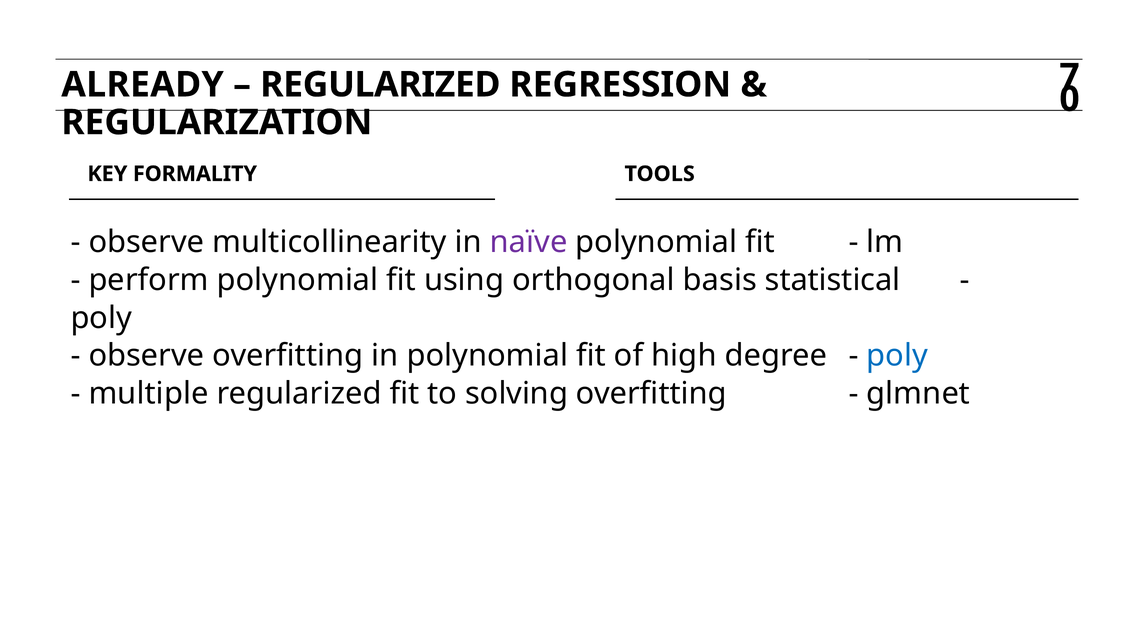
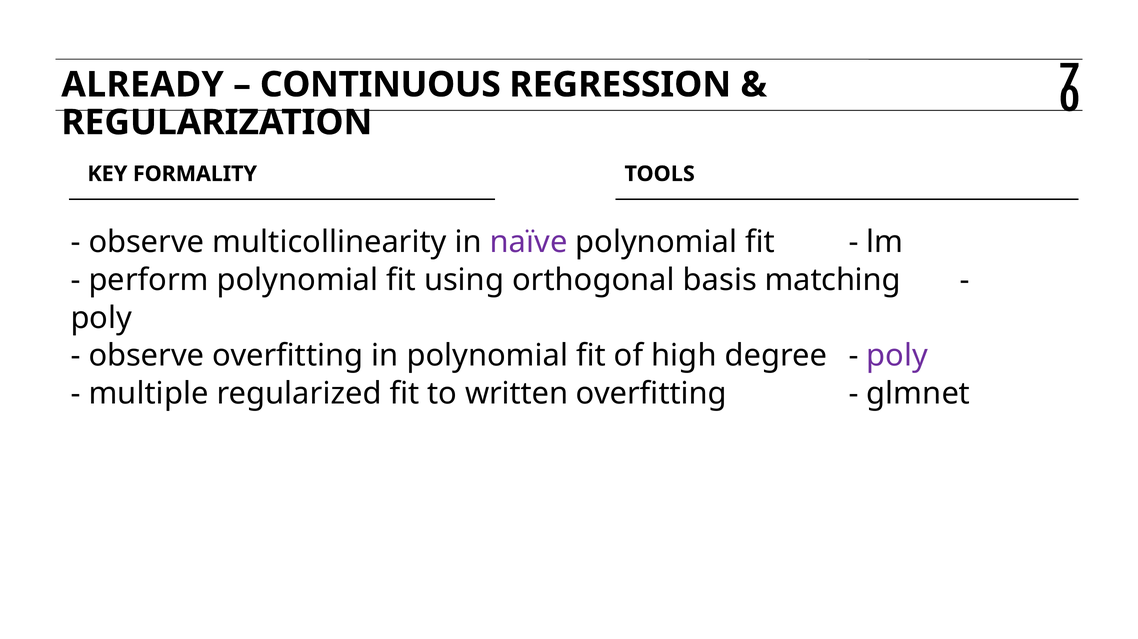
REGULARIZED at (380, 85): REGULARIZED -> CONTINUOUS
statistical: statistical -> matching
poly at (897, 356) colour: blue -> purple
solving: solving -> written
